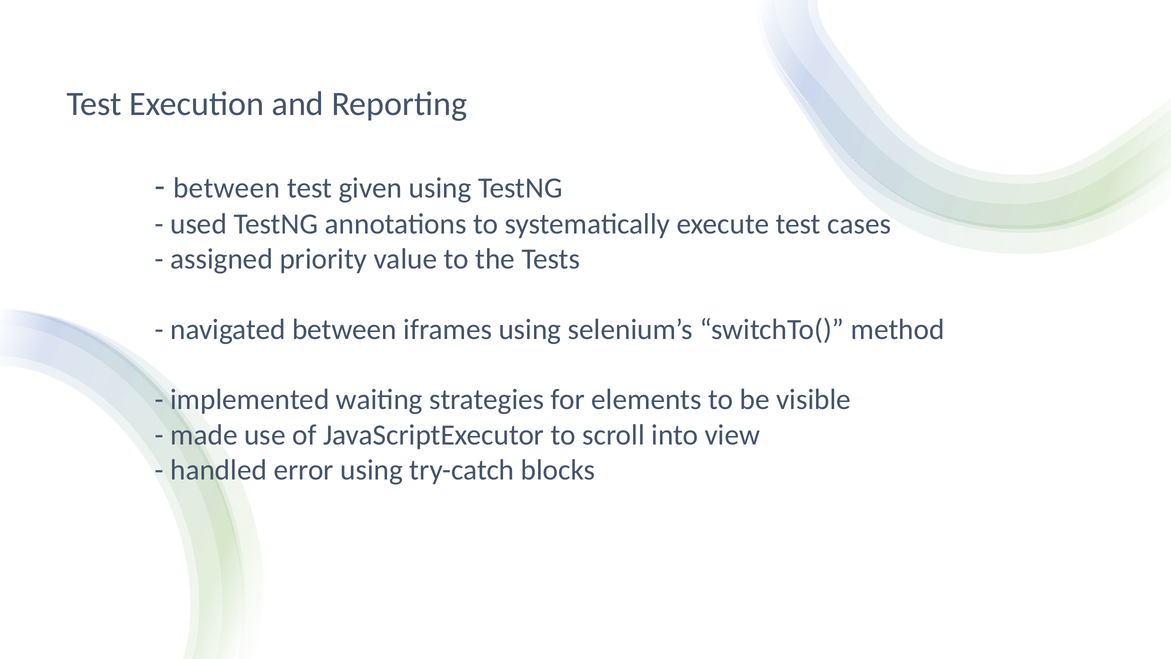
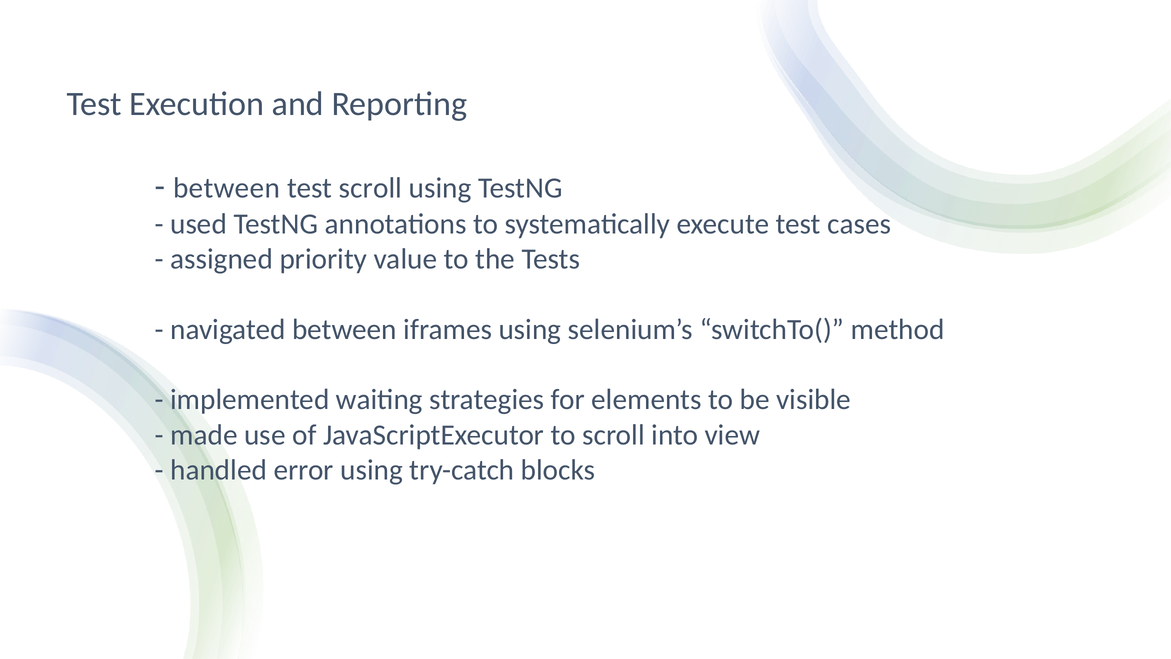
test given: given -> scroll
